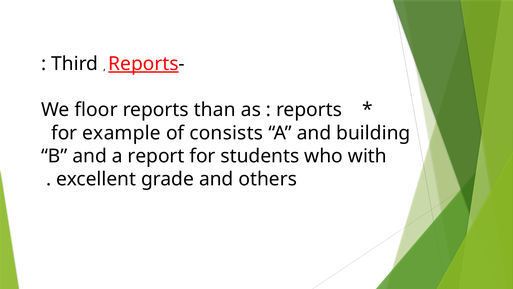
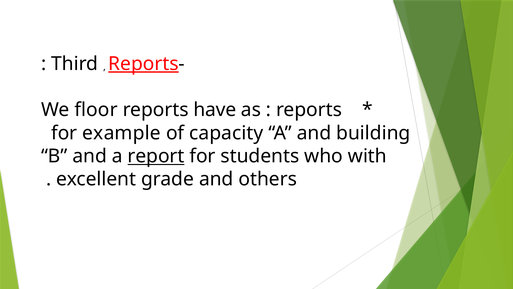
than: than -> have
consists: consists -> capacity
report underline: none -> present
